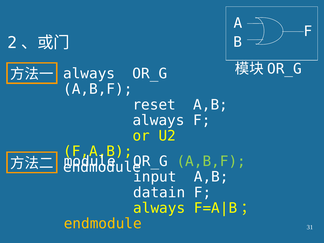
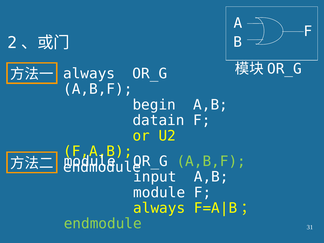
reset: reset -> begin
always at (159, 120): always -> datain
datain at (159, 193): datain -> module
endmodule at (103, 224) colour: yellow -> light green
